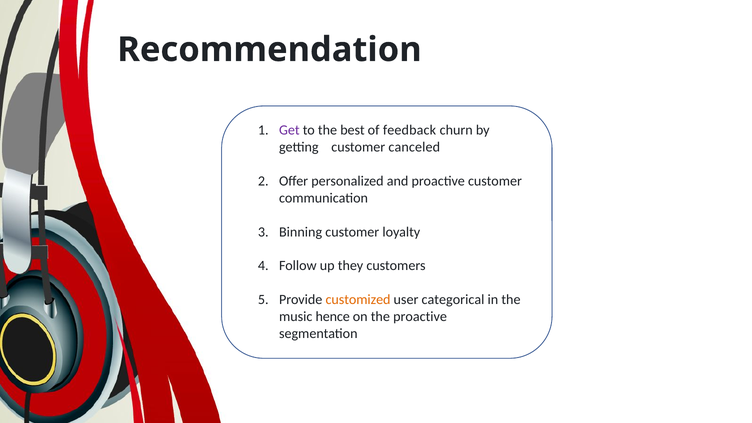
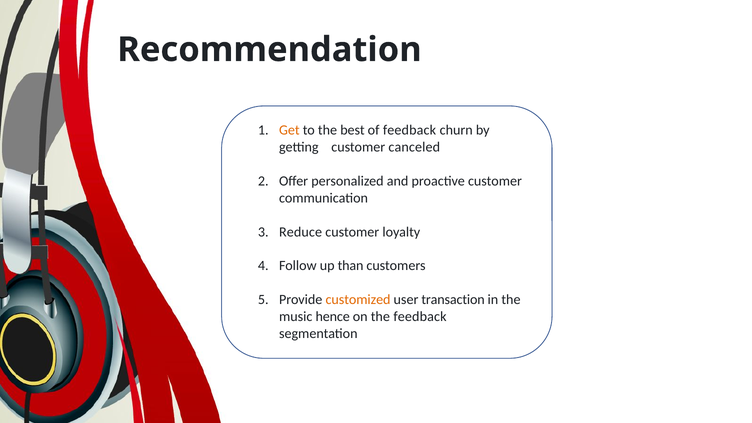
Get colour: purple -> orange
Binning: Binning -> Reduce
they: they -> than
categorical: categorical -> transaction
the proactive: proactive -> feedback
